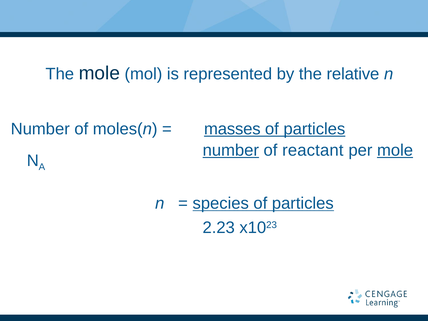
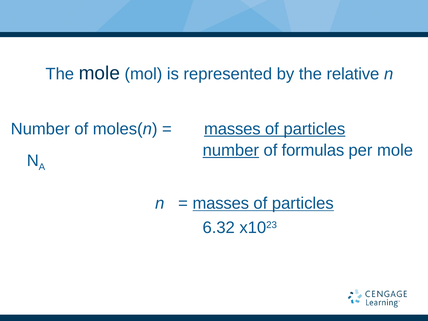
reactant: reactant -> formulas
mole at (395, 150) underline: present -> none
species at (221, 203): species -> masses
2.23: 2.23 -> 6.32
